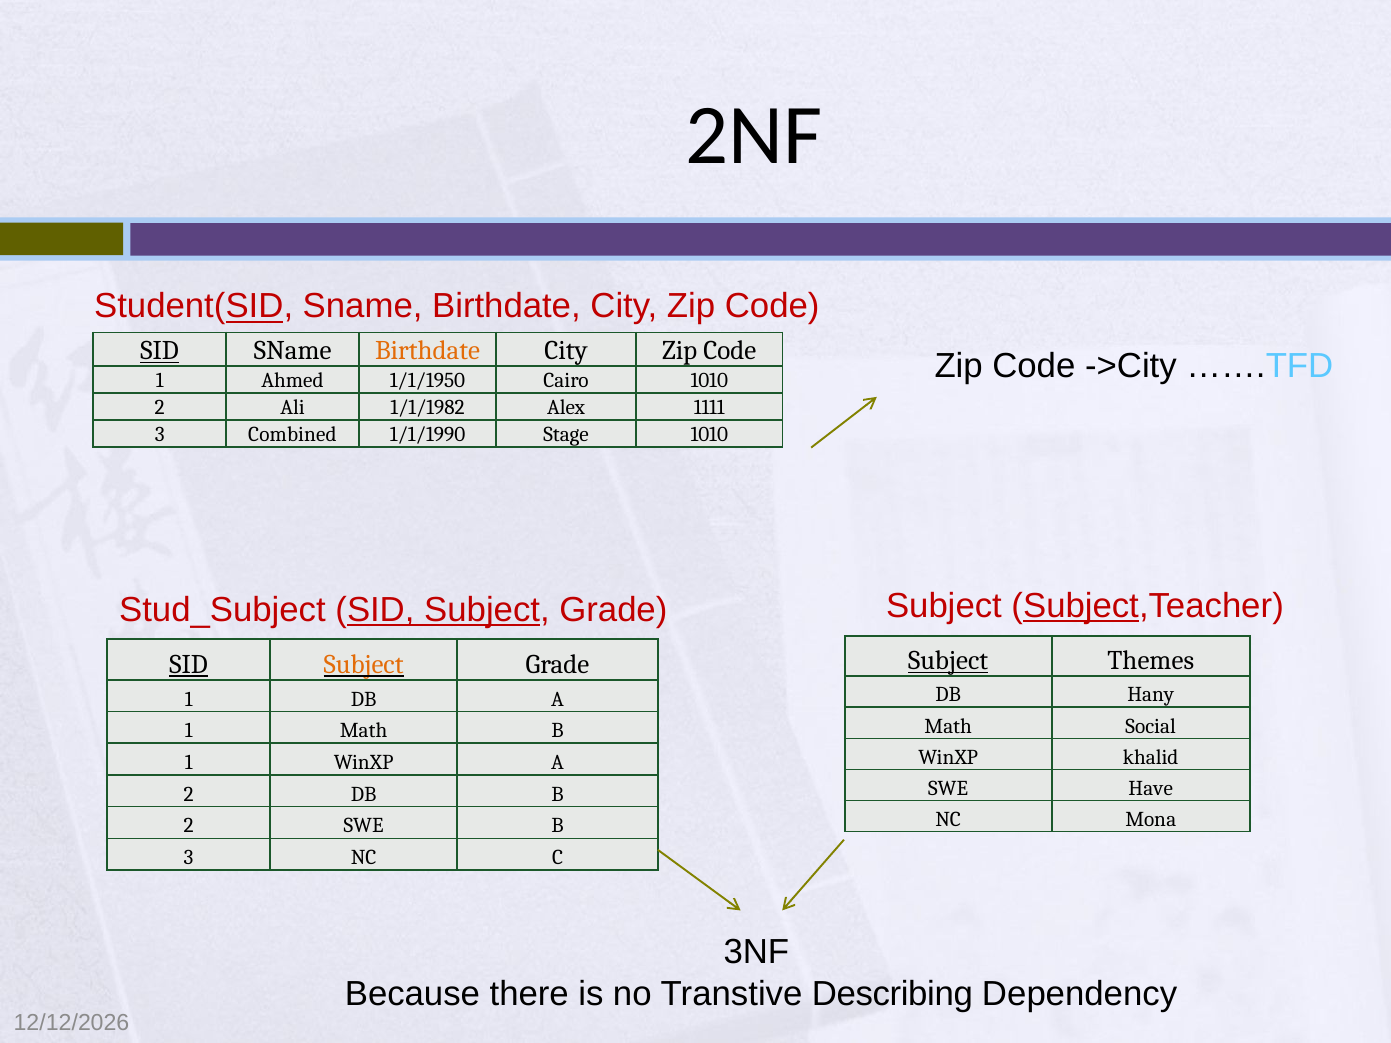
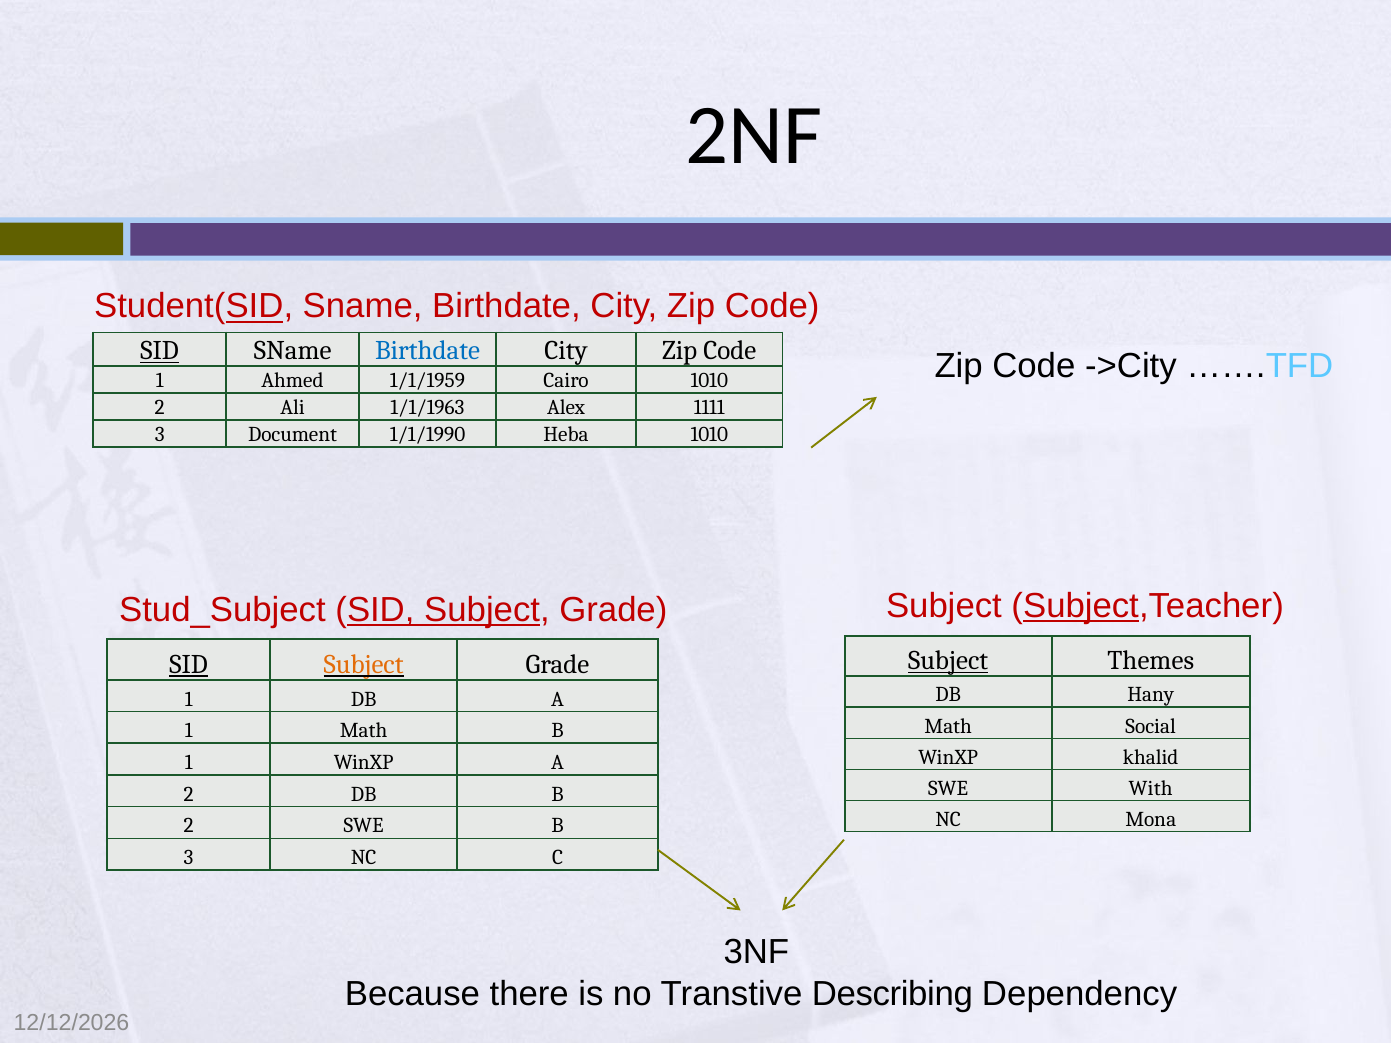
Birthdate at (428, 351) colour: orange -> blue
1/1/1950: 1/1/1950 -> 1/1/1959
1/1/1982: 1/1/1982 -> 1/1/1963
Combined: Combined -> Document
Stage: Stage -> Heba
Have: Have -> With
